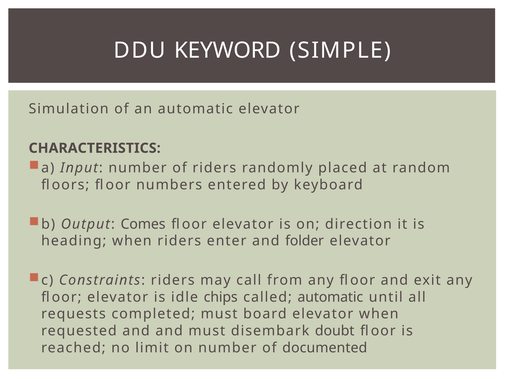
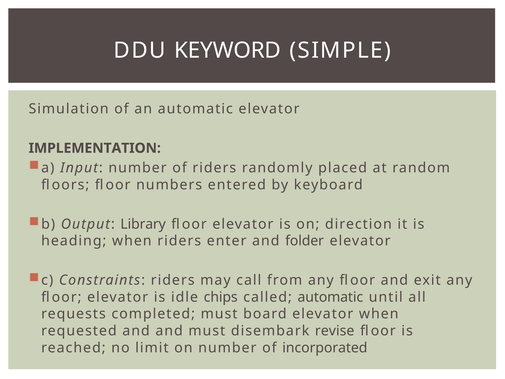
CHARACTERISTICS: CHARACTERISTICS -> IMPLEMENTATION
Comes: Comes -> Library
doubt: doubt -> revise
documented: documented -> incorporated
